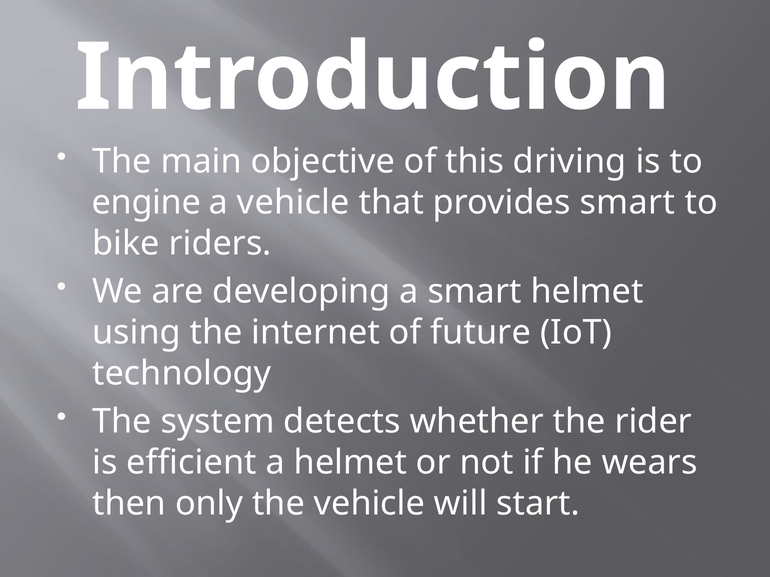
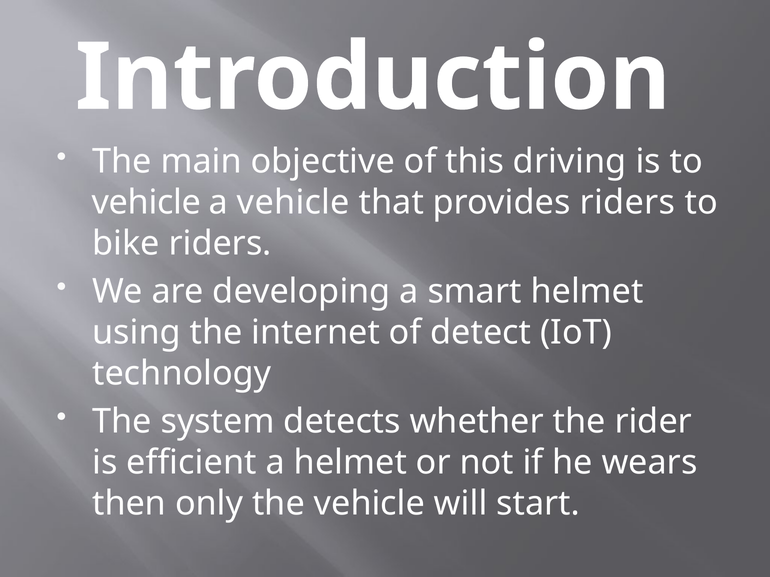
engine at (146, 203): engine -> vehicle
provides smart: smart -> riders
future: future -> detect
